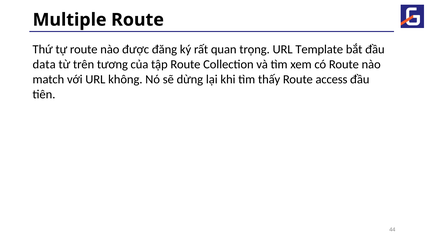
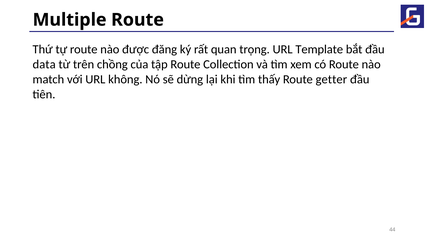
tương: tương -> chồng
access: access -> getter
